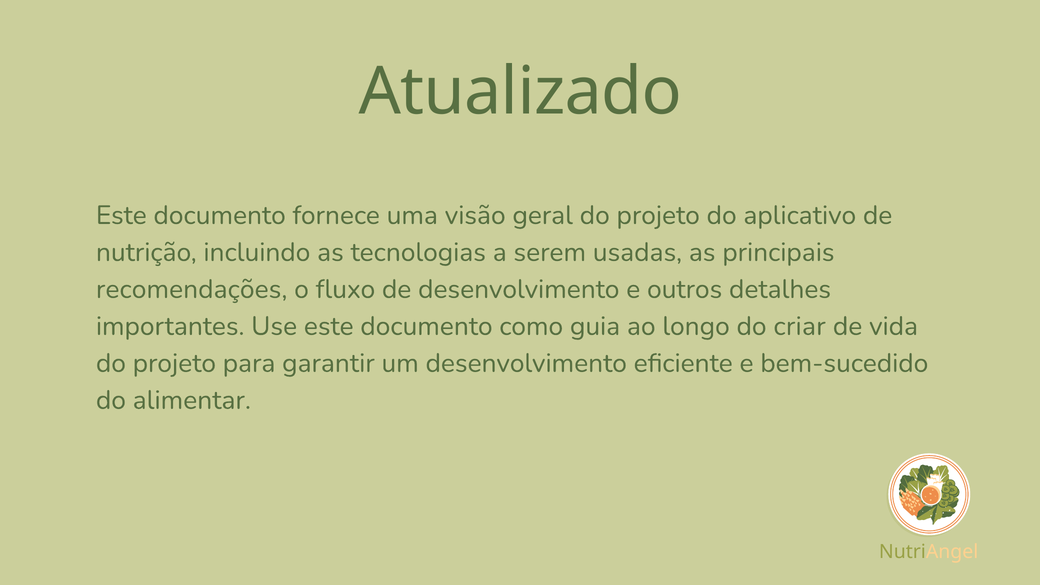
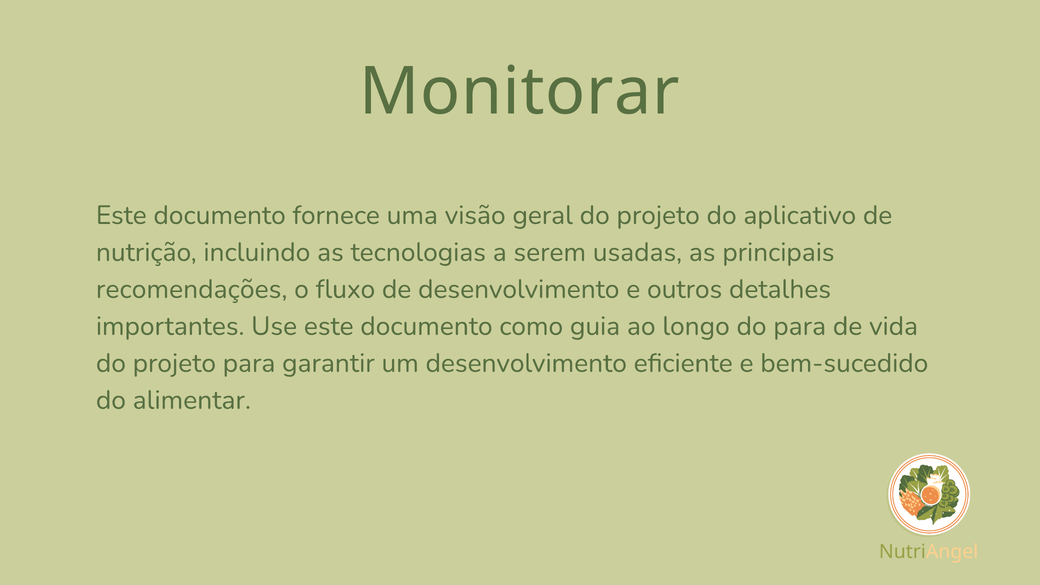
Atualizado: Atualizado -> Monitorar
do criar: criar -> para
